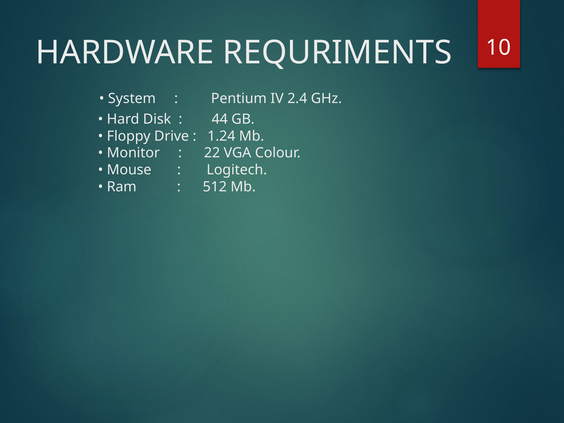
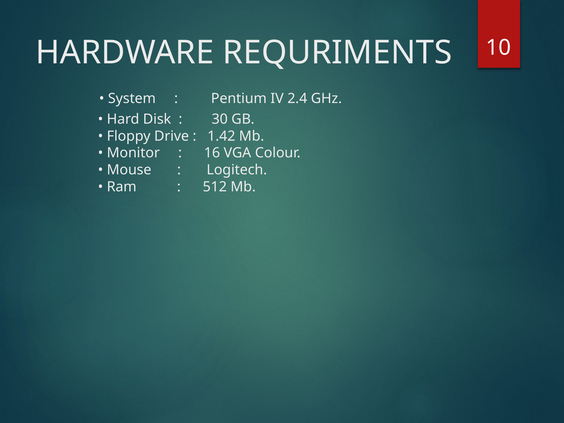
44: 44 -> 30
1.24: 1.24 -> 1.42
22: 22 -> 16
